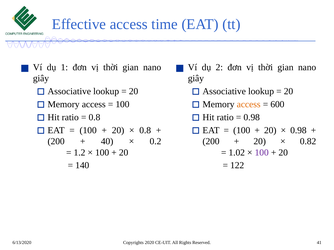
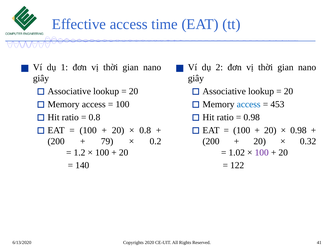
access at (249, 105) colour: orange -> blue
600: 600 -> 453
40: 40 -> 79
0.82: 0.82 -> 0.32
